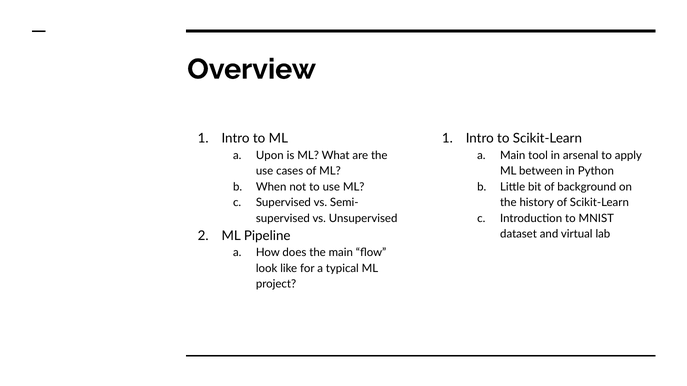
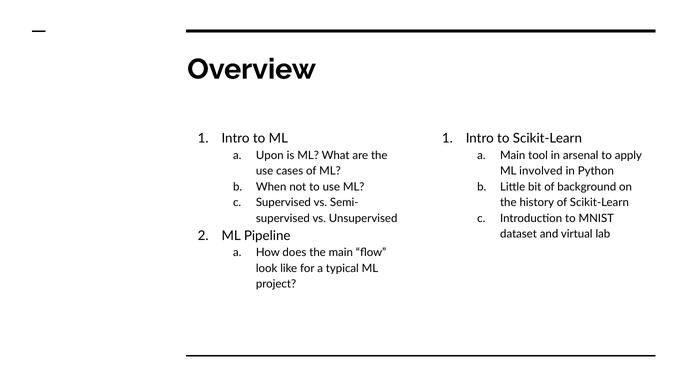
between: between -> involved
